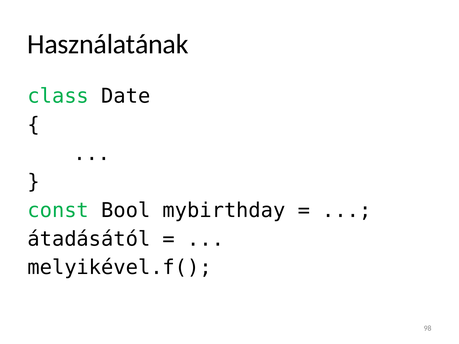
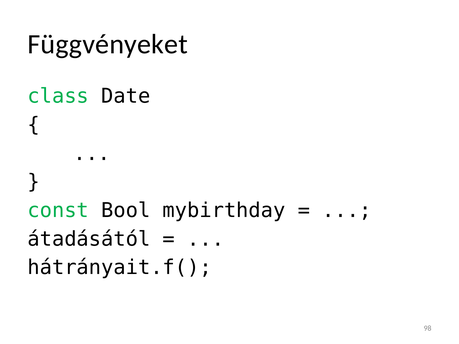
Használatának: Használatának -> Függvényeket
melyikével.f(: melyikével.f( -> hátrányait.f(
